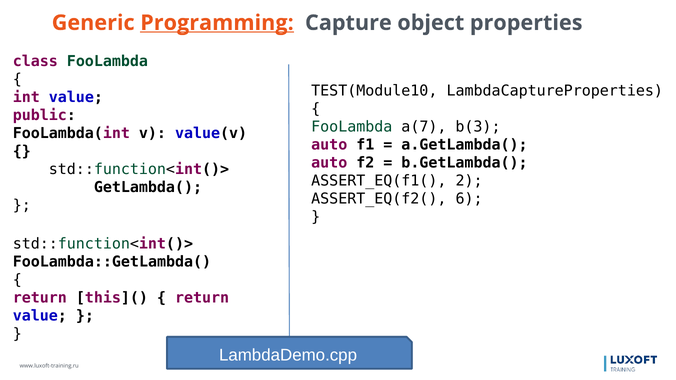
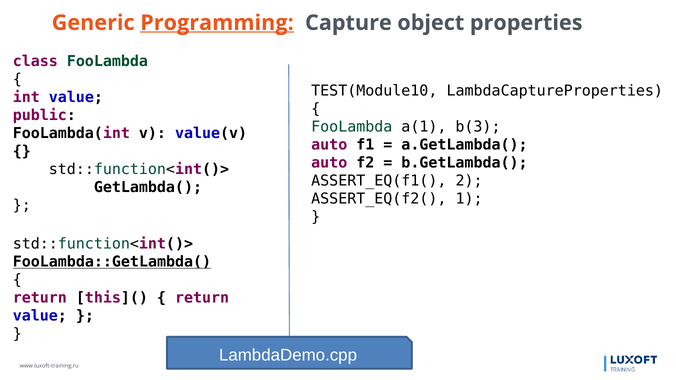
a(7: a(7 -> a(1
6: 6 -> 1
FooLambda::GetLambda( underline: none -> present
